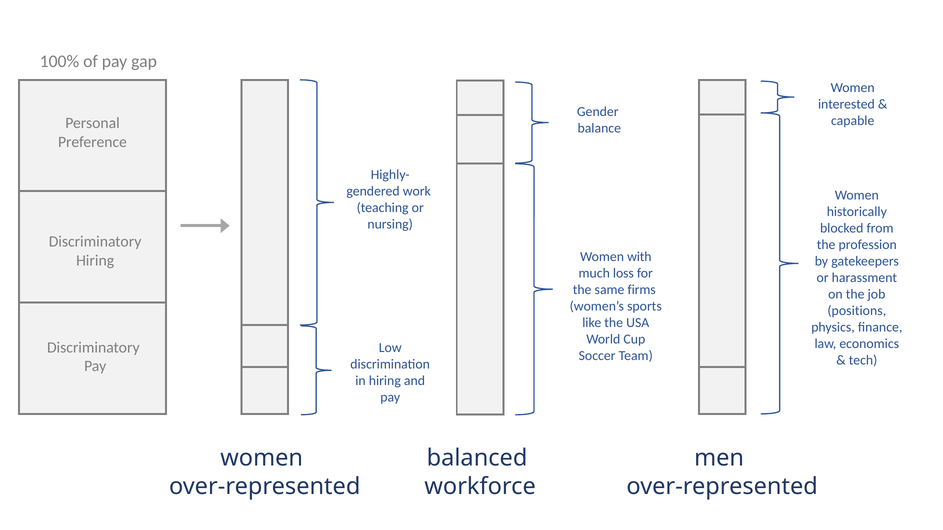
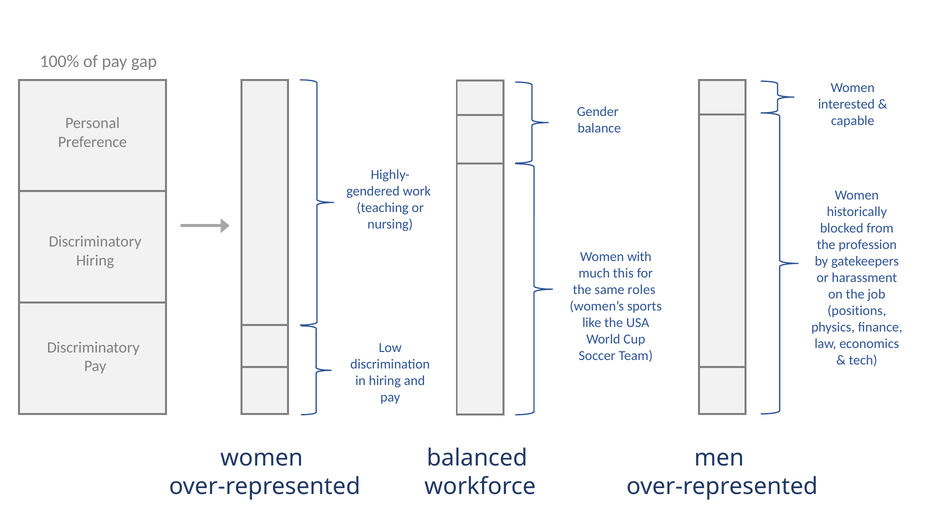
loss: loss -> this
firms: firms -> roles
